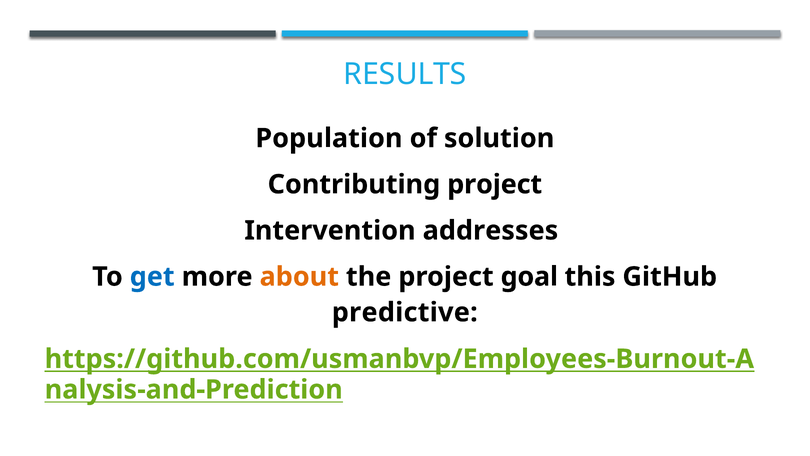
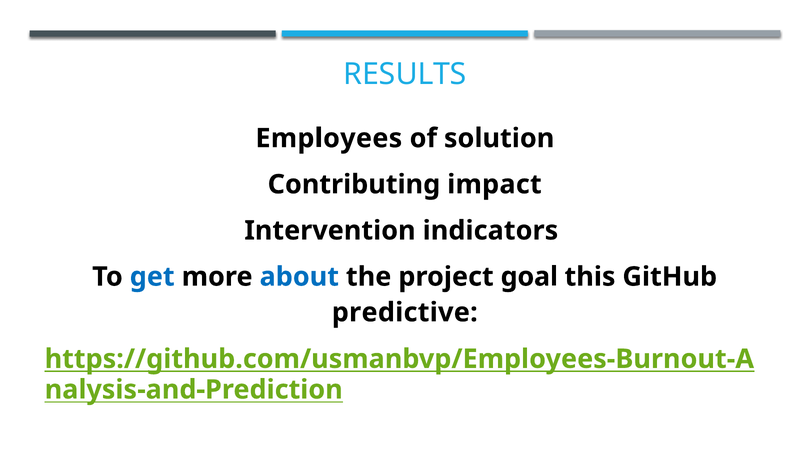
Population: Population -> Employees
Contributing project: project -> impact
addresses: addresses -> indicators
about colour: orange -> blue
